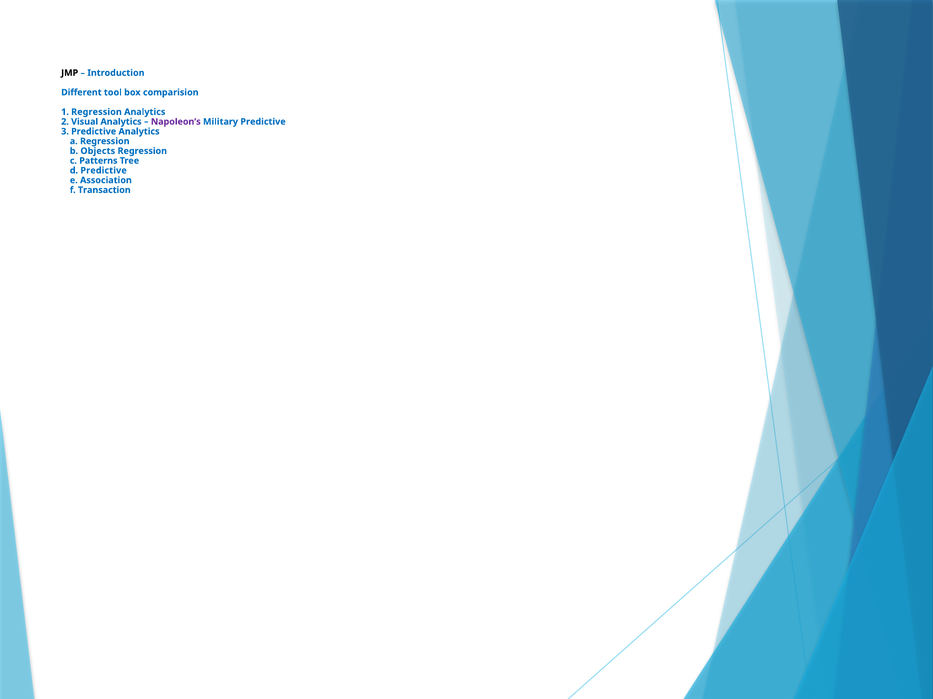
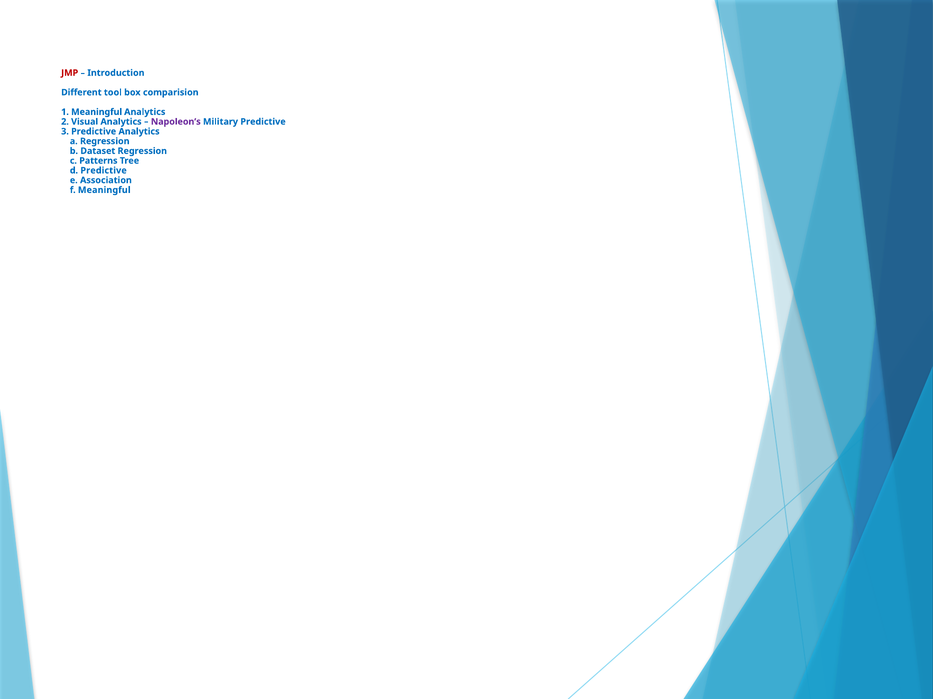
JMP colour: black -> red
1 Regression: Regression -> Meaningful
Objects: Objects -> Dataset
f Transaction: Transaction -> Meaningful
